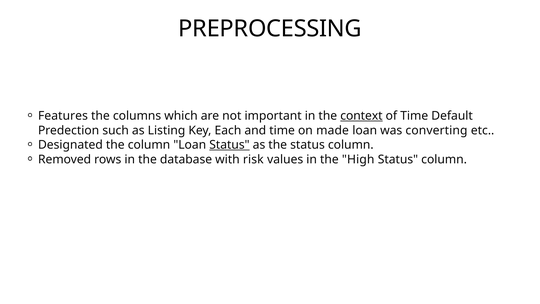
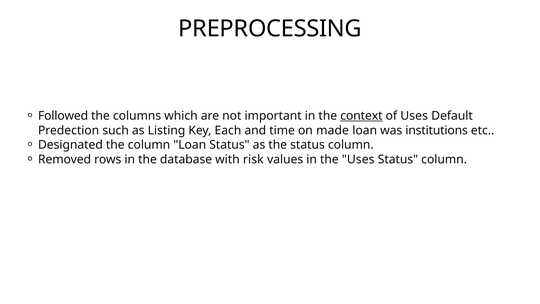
Features: Features -> Followed
of Time: Time -> Uses
converting: converting -> institutions
Status at (229, 145) underline: present -> none
the High: High -> Uses
